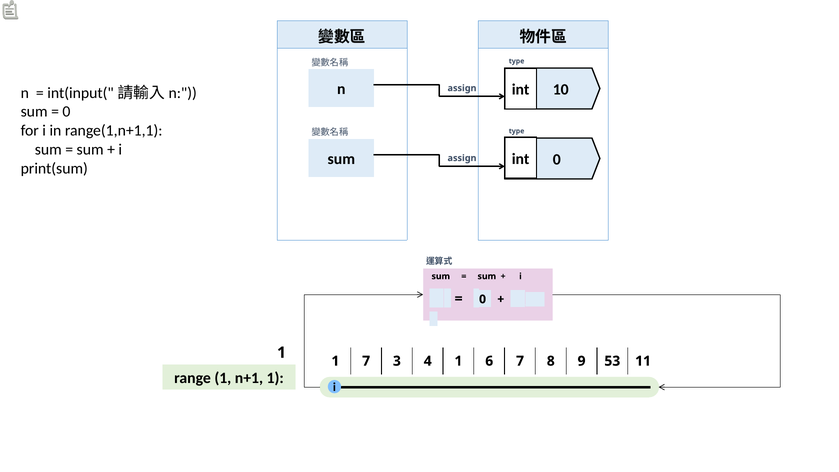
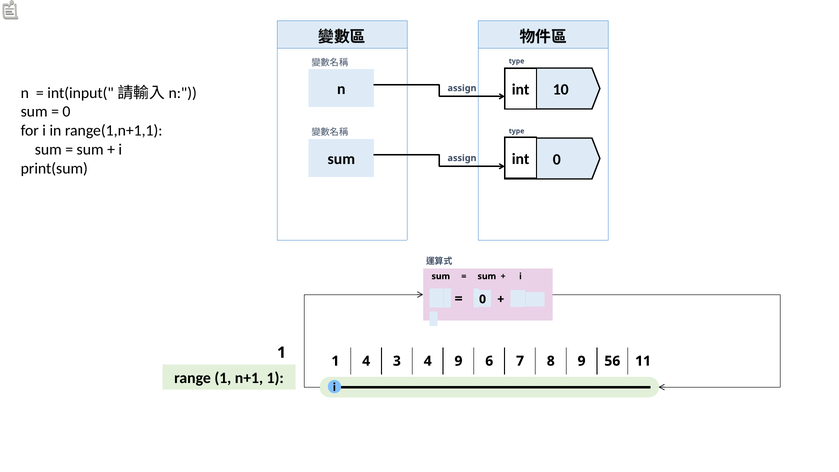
1 7: 7 -> 4
4 1: 1 -> 9
53: 53 -> 56
